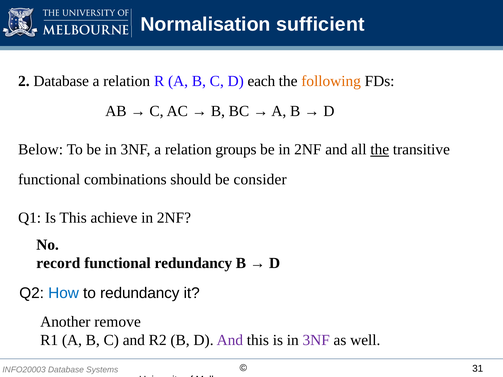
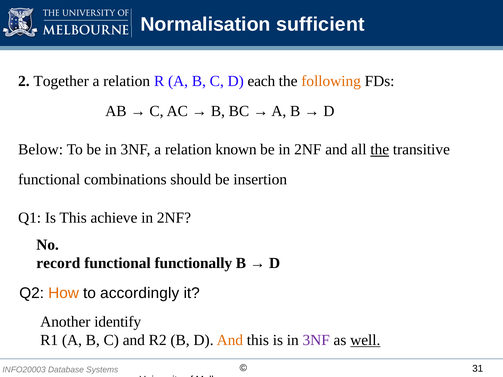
2 Database: Database -> Together
groups: groups -> known
consider: consider -> insertion
functional redundancy: redundancy -> functionally
How colour: blue -> orange
to redundancy: redundancy -> accordingly
remove: remove -> identify
And at (230, 340) colour: purple -> orange
well underline: none -> present
